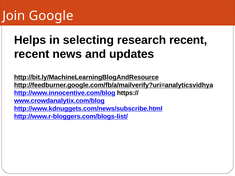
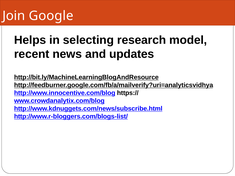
research recent: recent -> model
